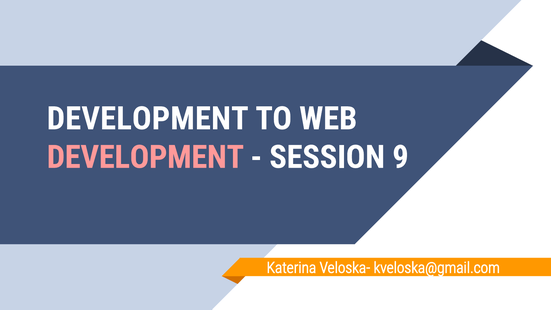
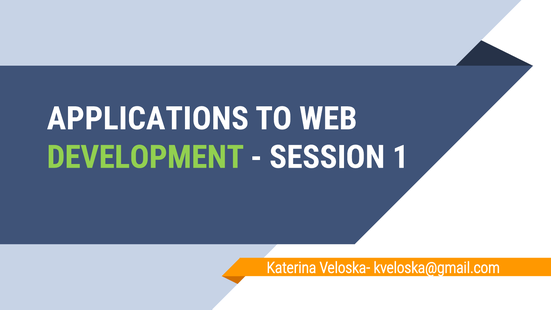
DEVELOPMENT at (148, 119): DEVELOPMENT -> APPLICATIONS
DEVELOPMENT at (145, 157) colour: pink -> light green
9: 9 -> 1
